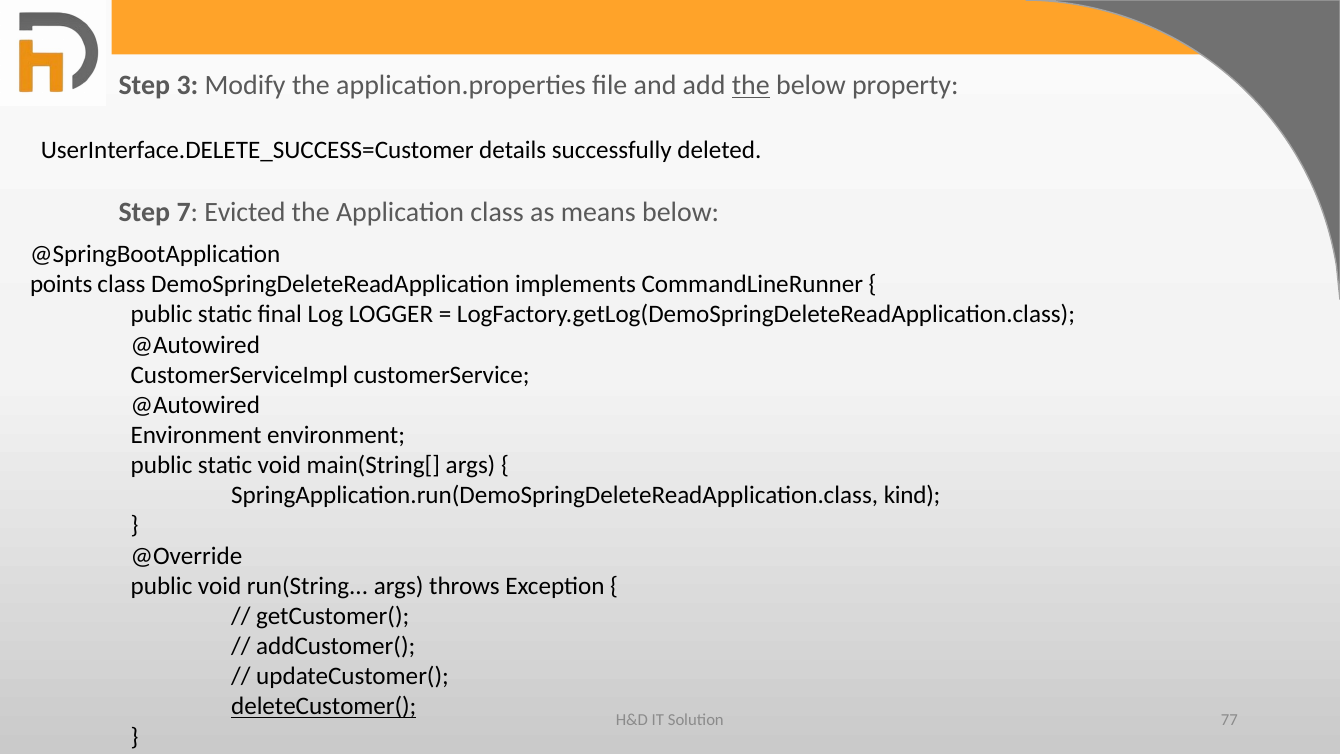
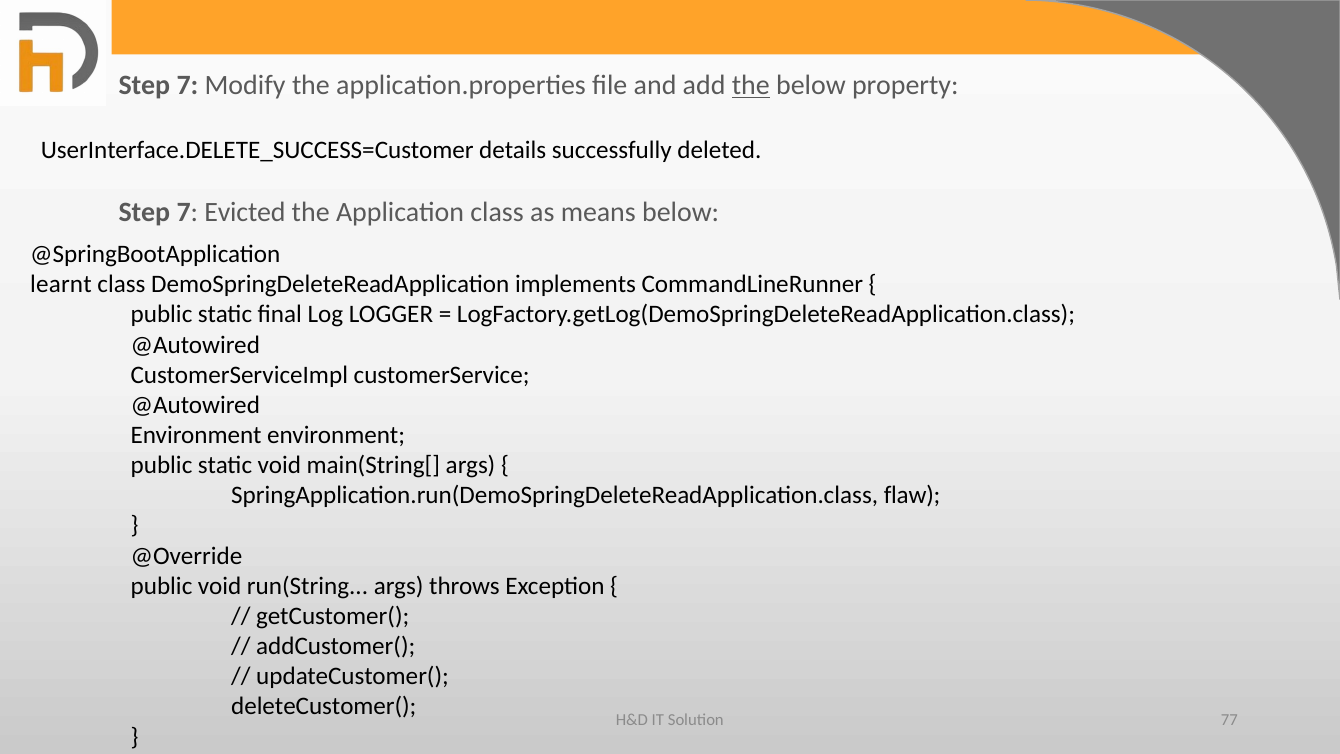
3 at (187, 86): 3 -> 7
points: points -> learnt
kind: kind -> flaw
deleteCustomer( underline: present -> none
